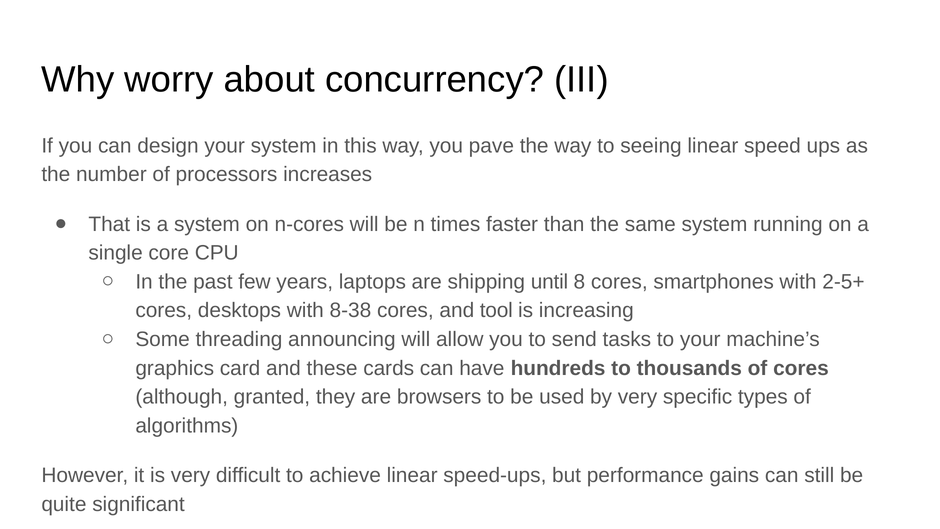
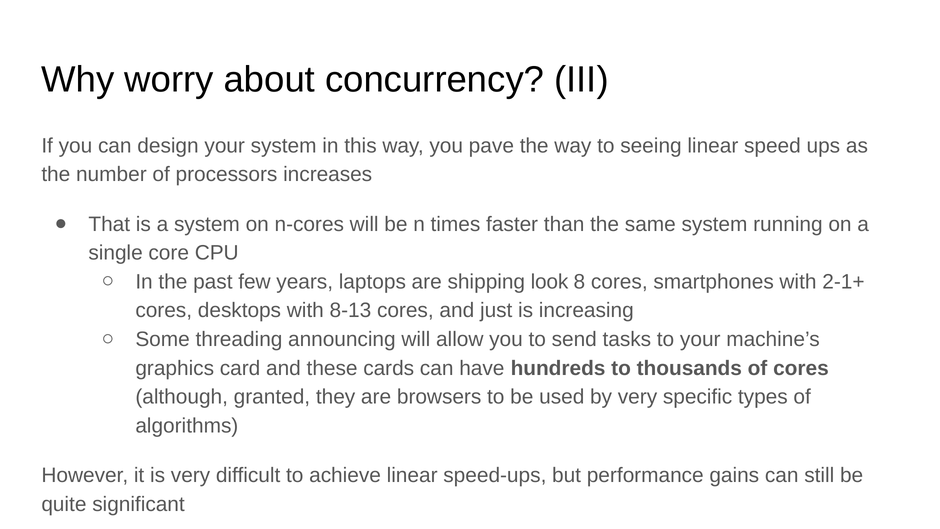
until: until -> look
2-5+: 2-5+ -> 2-1+
8-38: 8-38 -> 8-13
tool: tool -> just
